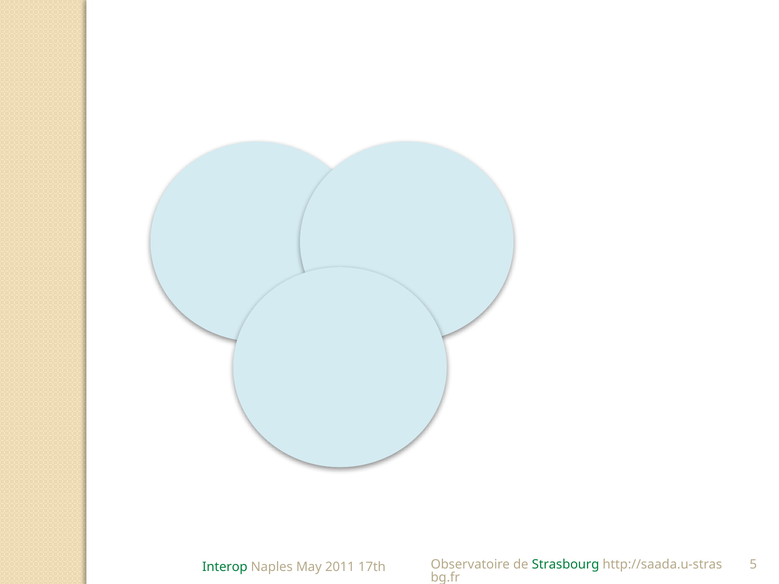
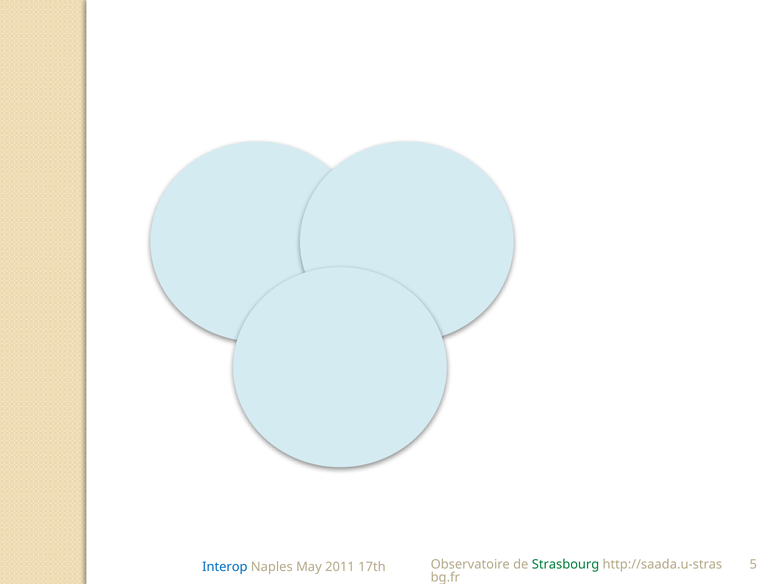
Interop colour: green -> blue
